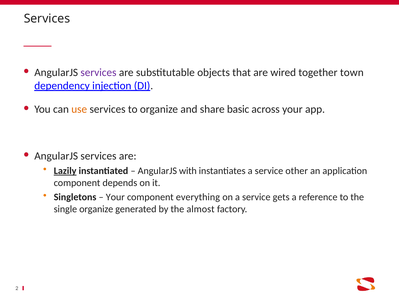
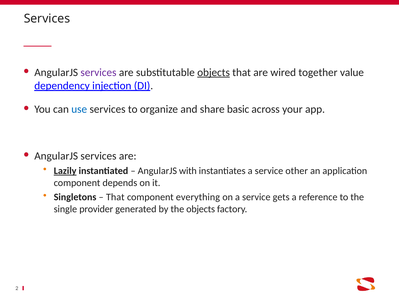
objects at (214, 72) underline: none -> present
town: town -> value
use colour: orange -> blue
Your at (115, 197): Your -> That
single organize: organize -> provider
the almost: almost -> objects
